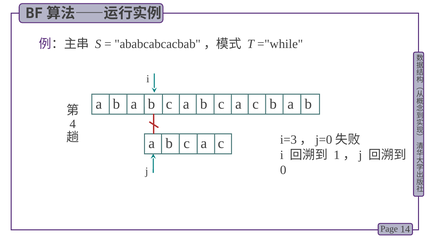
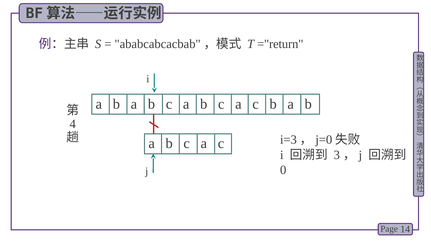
="while: ="while -> ="return
1: 1 -> 3
